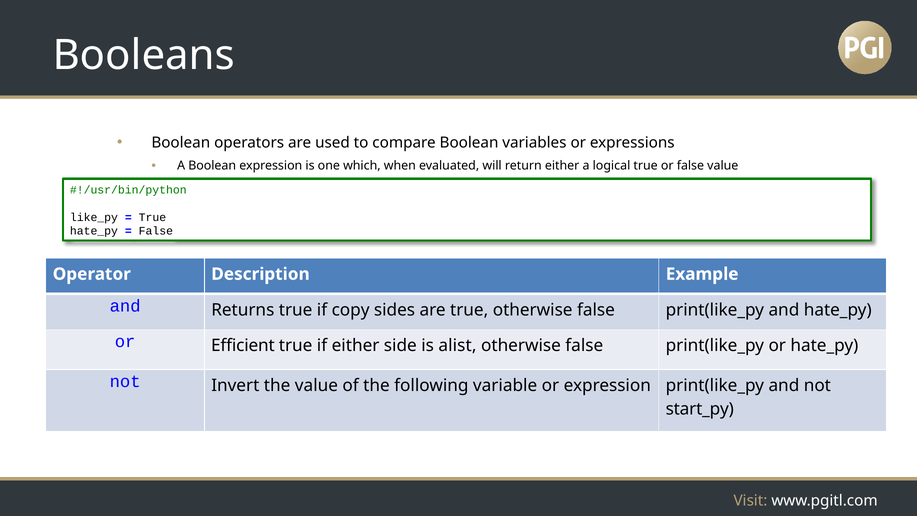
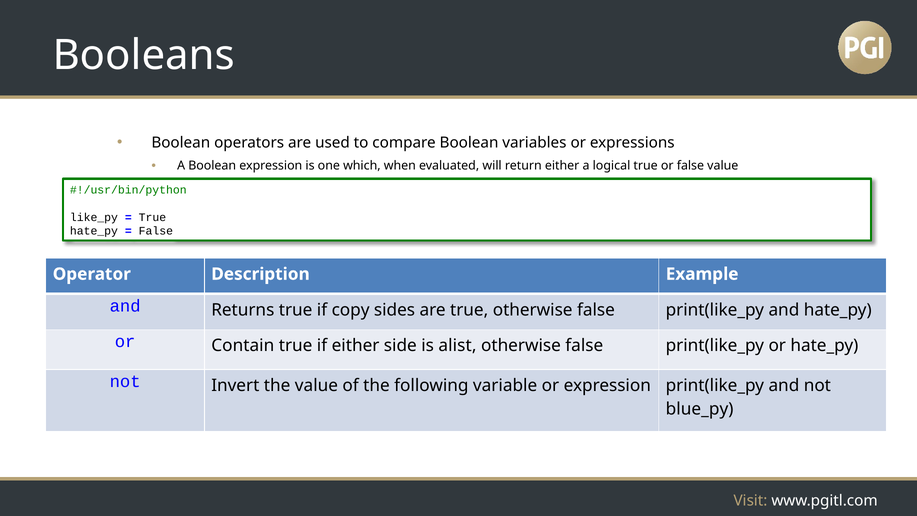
Efficient: Efficient -> Contain
start_py: start_py -> blue_py
